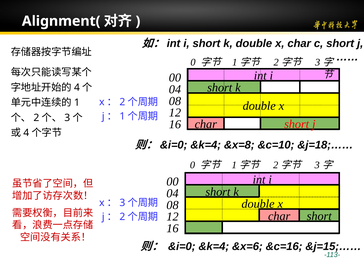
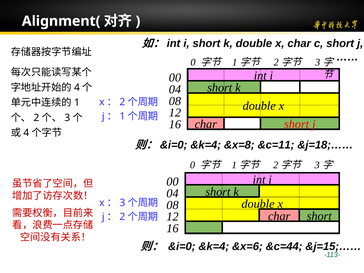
&c=10: &c=10 -> &c=11
&c=16: &c=16 -> &c=44
